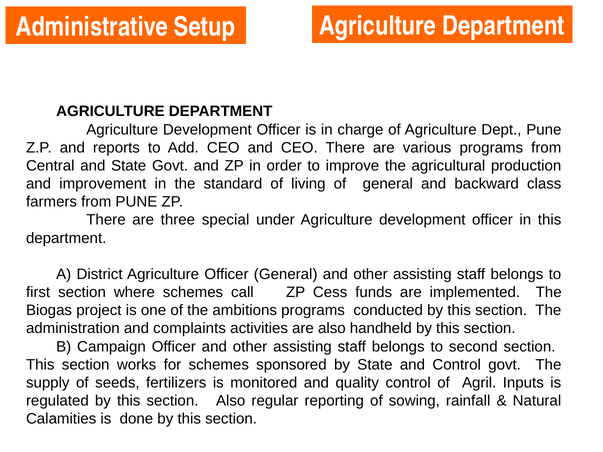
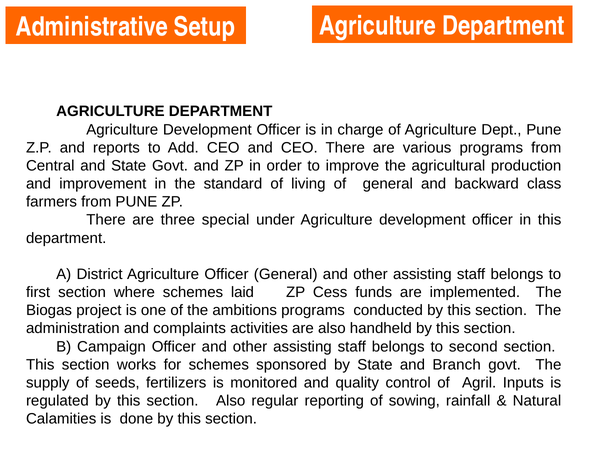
call: call -> laid
and Control: Control -> Branch
